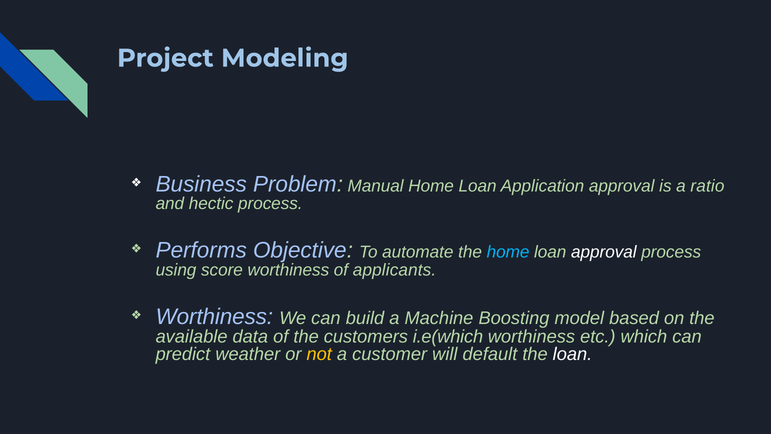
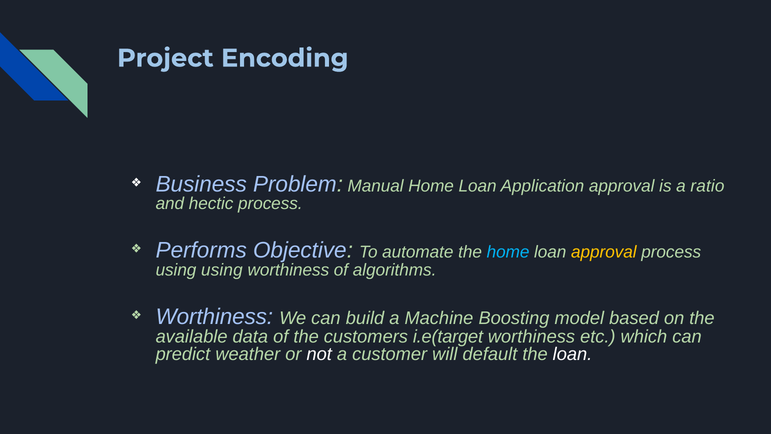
Modeling: Modeling -> Encoding
approval at (604, 252) colour: white -> yellow
using score: score -> using
applicants: applicants -> algorithms
i.e(which: i.e(which -> i.e(target
not colour: yellow -> white
